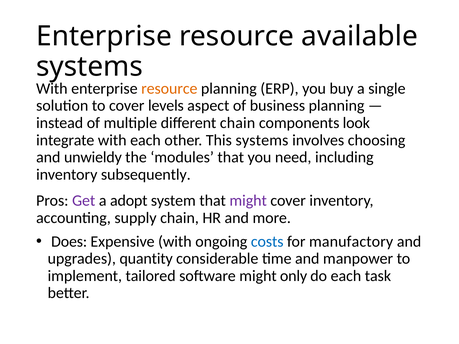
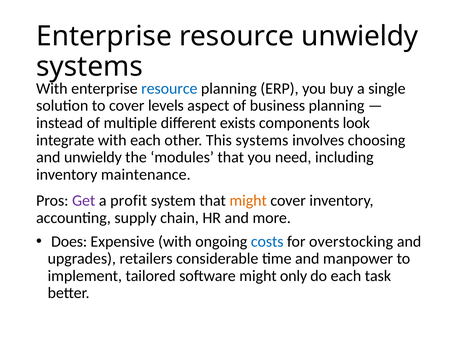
resource available: available -> unwieldy
resource at (169, 89) colour: orange -> blue
different chain: chain -> exists
subsequently: subsequently -> maintenance
adopt: adopt -> profit
might at (248, 201) colour: purple -> orange
manufactory: manufactory -> overstocking
quantity: quantity -> retailers
